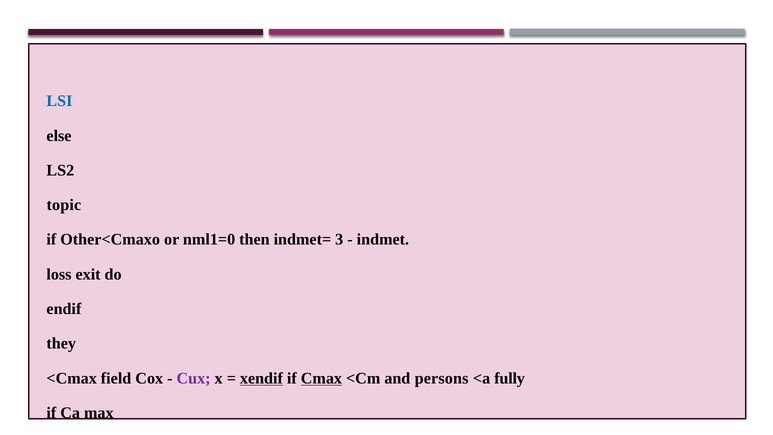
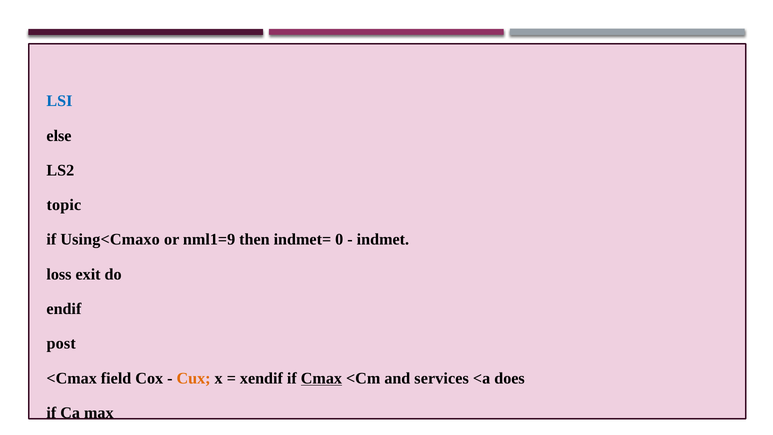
Other<Cmaxo: Other<Cmaxo -> Using<Cmaxo
nml1=0: nml1=0 -> nml1=9
3: 3 -> 0
they: they -> post
Cux colour: purple -> orange
xendif underline: present -> none
persons: persons -> services
fully: fully -> does
